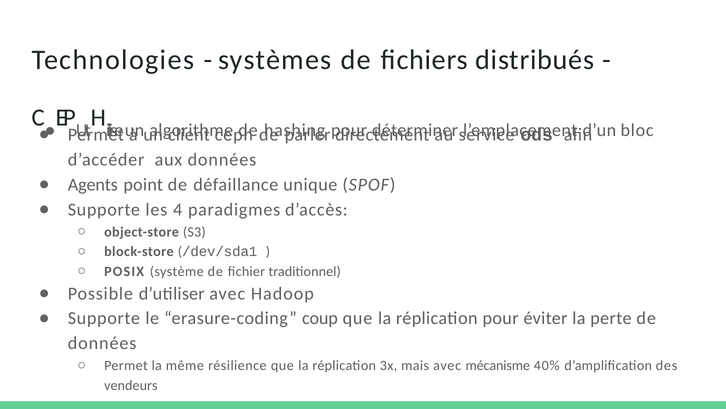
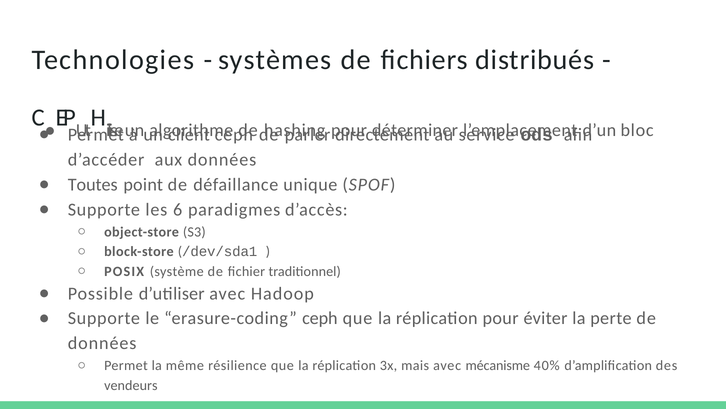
Agents: Agents -> Toutes
4: 4 -> 6
erasure-coding coup: coup -> ceph
